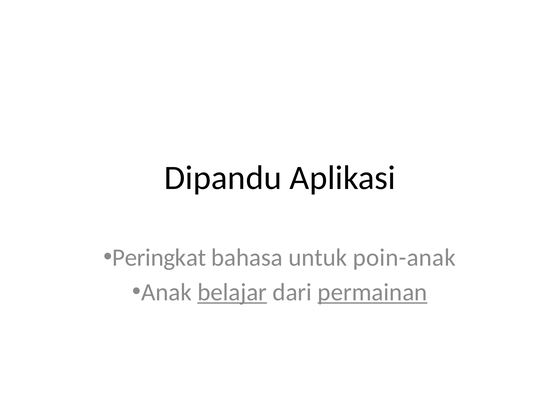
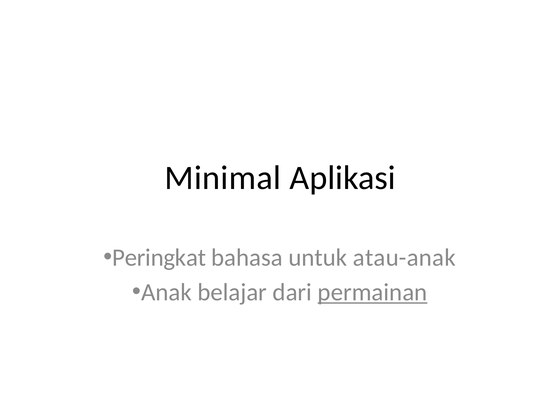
Dipandu: Dipandu -> Minimal
poin-anak: poin-anak -> atau-anak
belajar underline: present -> none
